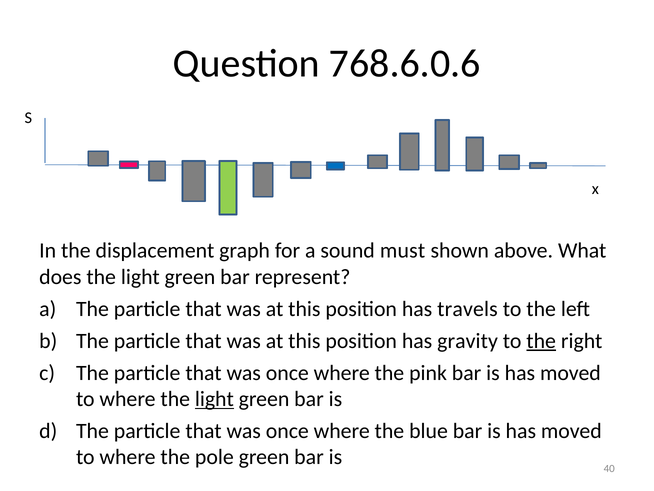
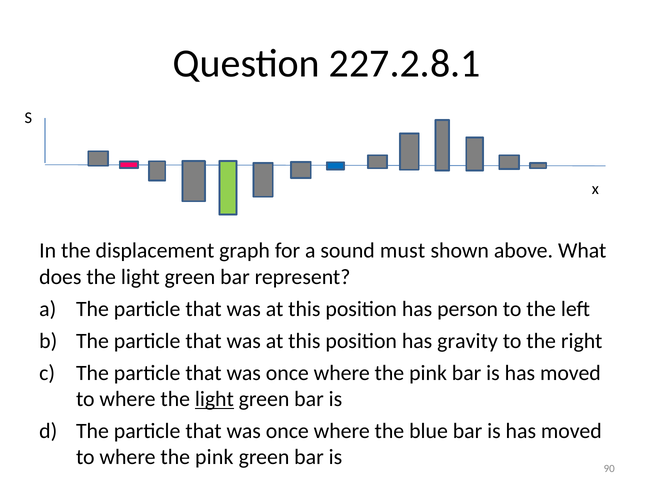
768.6.0.6: 768.6.0.6 -> 227.2.8.1
travels: travels -> person
the at (541, 341) underline: present -> none
to where the pole: pole -> pink
40: 40 -> 90
